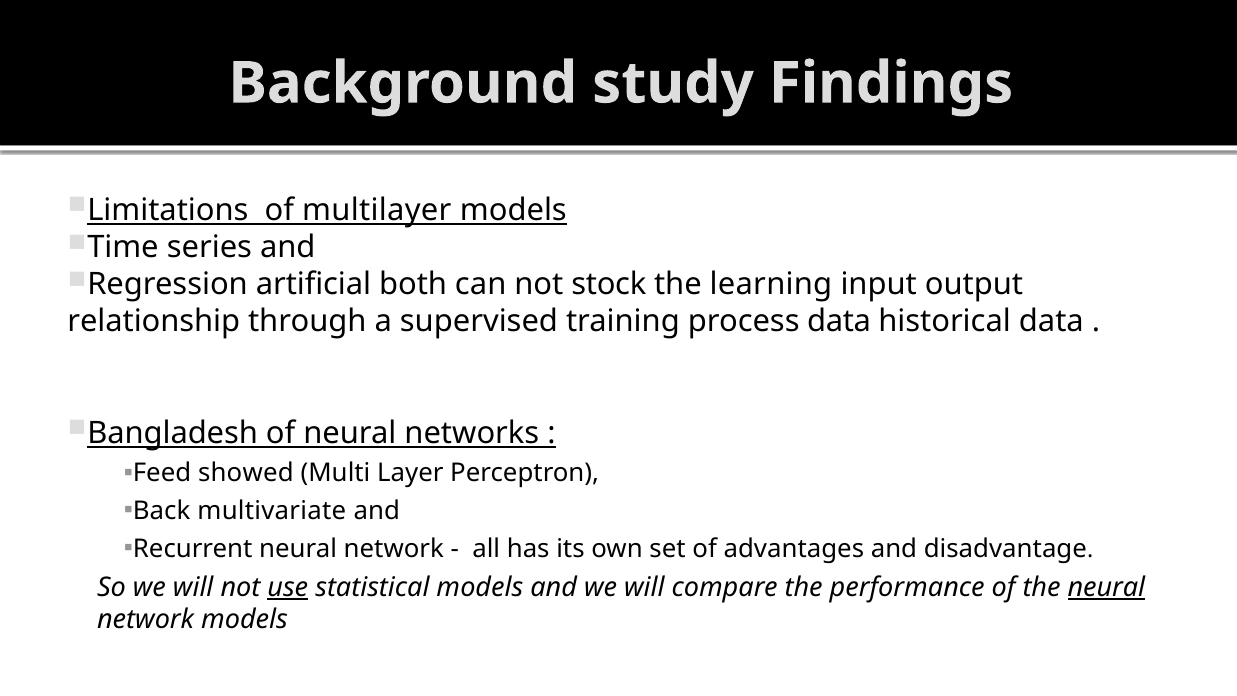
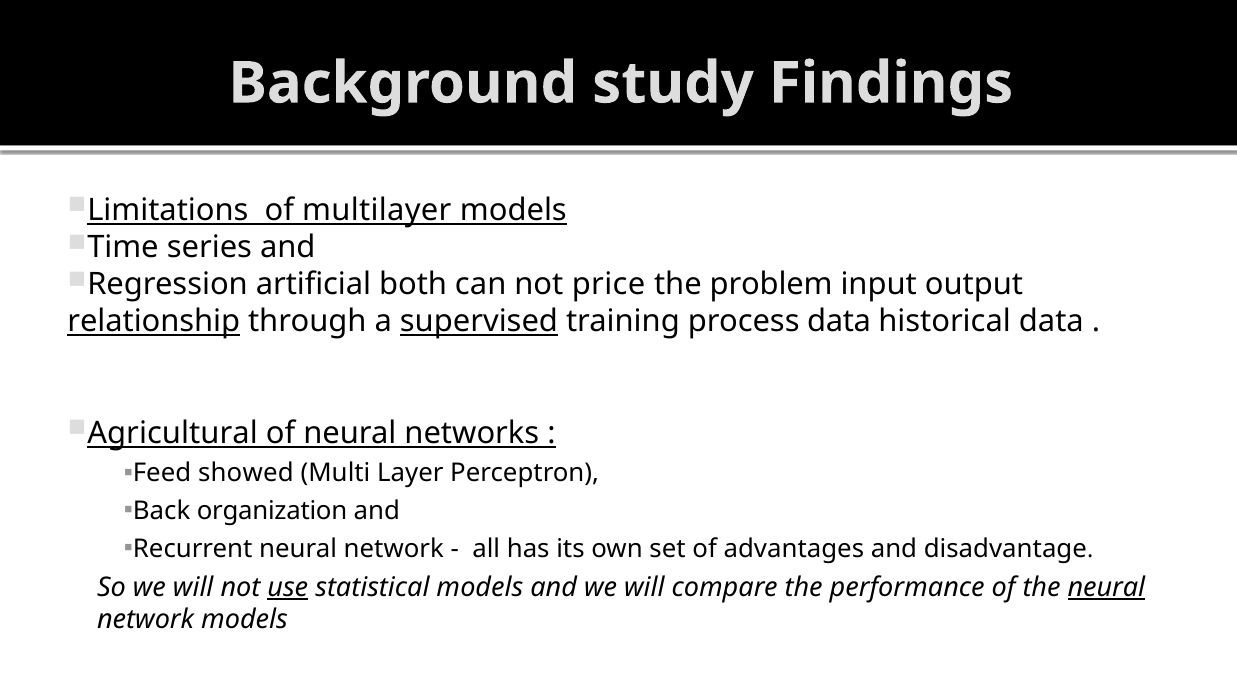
stock: stock -> price
learning: learning -> problem
relationship underline: none -> present
supervised underline: none -> present
Bangladesh: Bangladesh -> Agricultural
multivariate: multivariate -> organization
